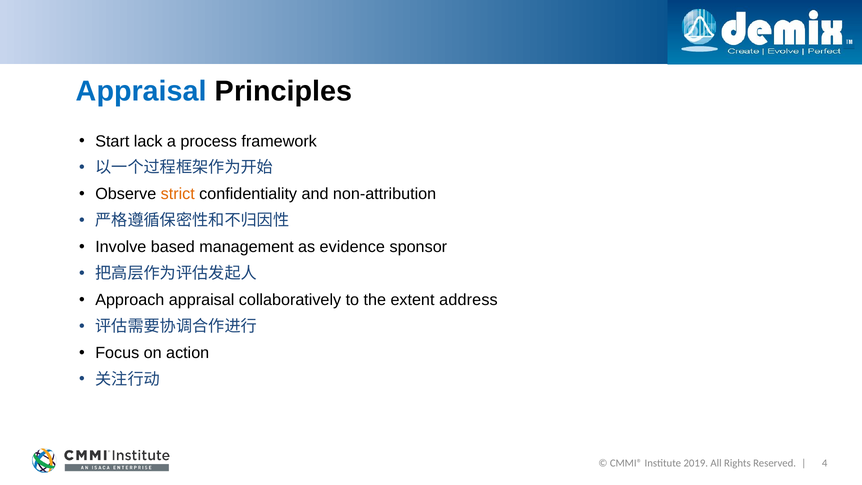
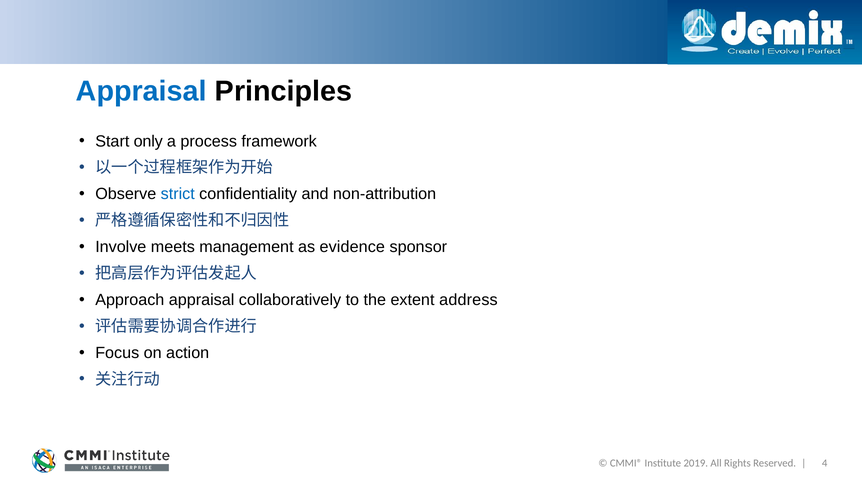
lack: lack -> only
strict colour: orange -> blue
based: based -> meets
